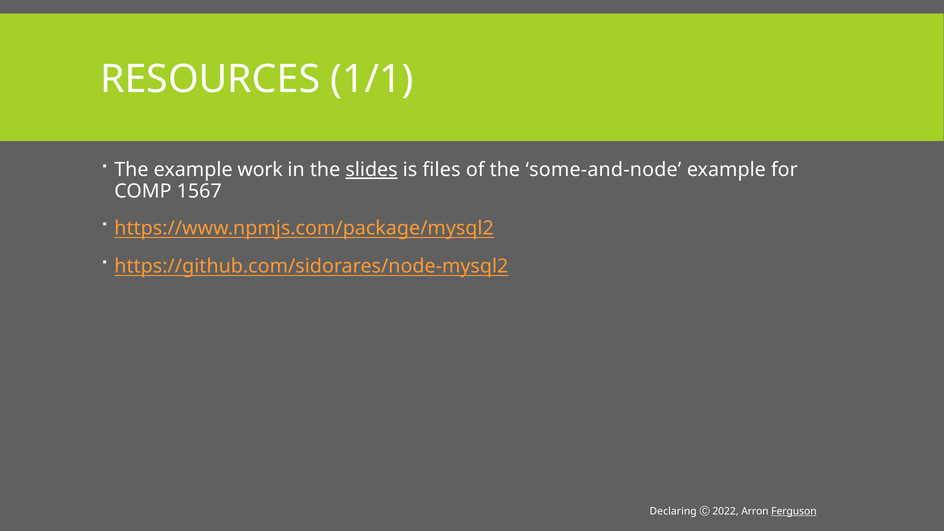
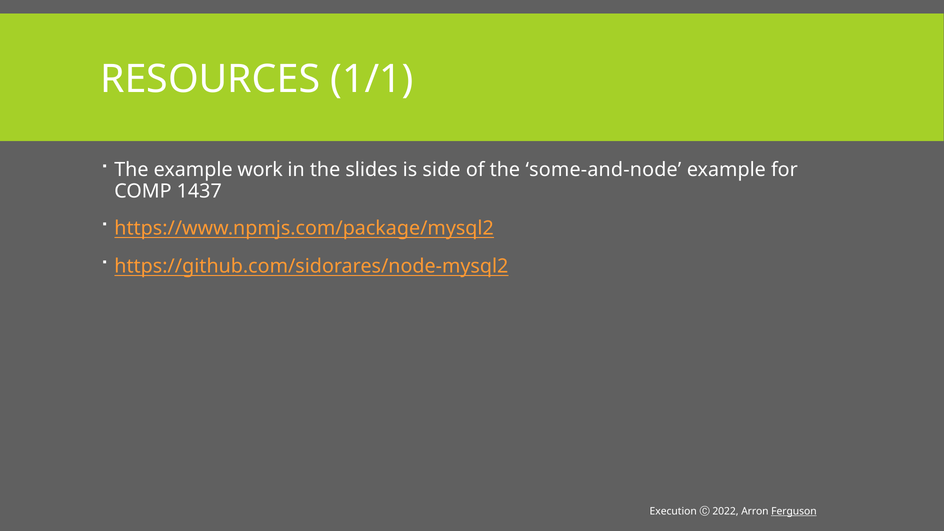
slides underline: present -> none
files: files -> side
1567: 1567 -> 1437
Declaring: Declaring -> Execution
